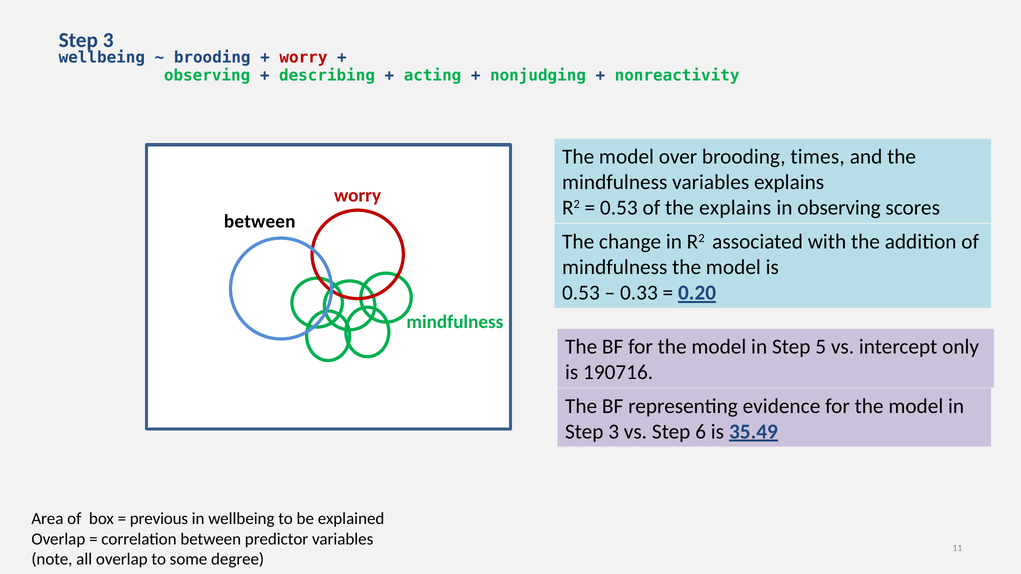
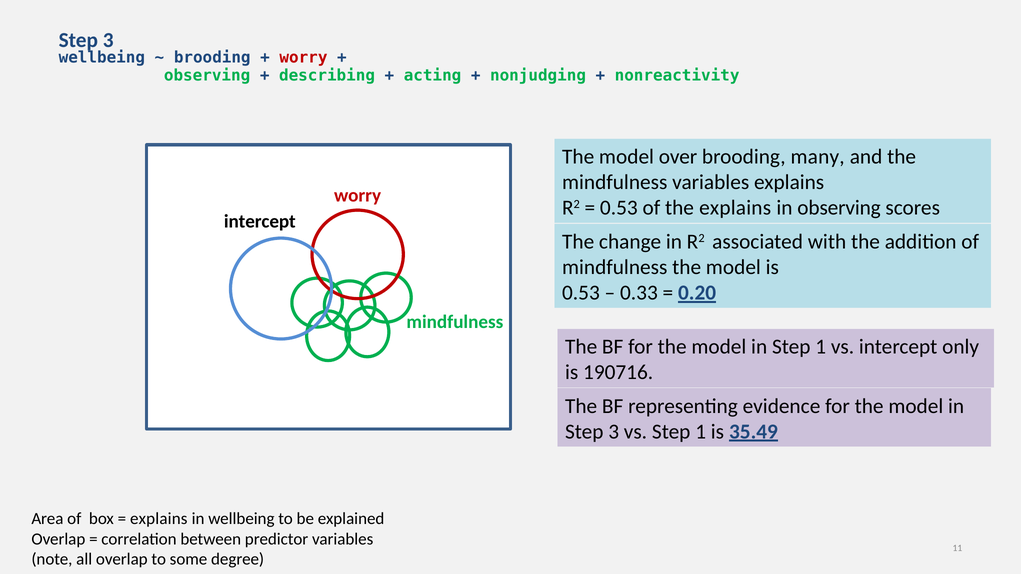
times: times -> many
between at (260, 222): between -> intercept
in Step 5: 5 -> 1
vs Step 6: 6 -> 1
previous at (159, 519): previous -> explains
